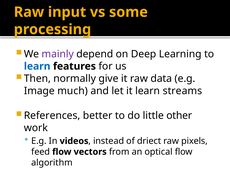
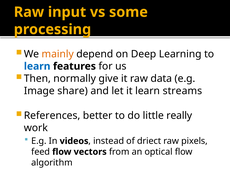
mainly colour: purple -> orange
much: much -> share
other: other -> really
